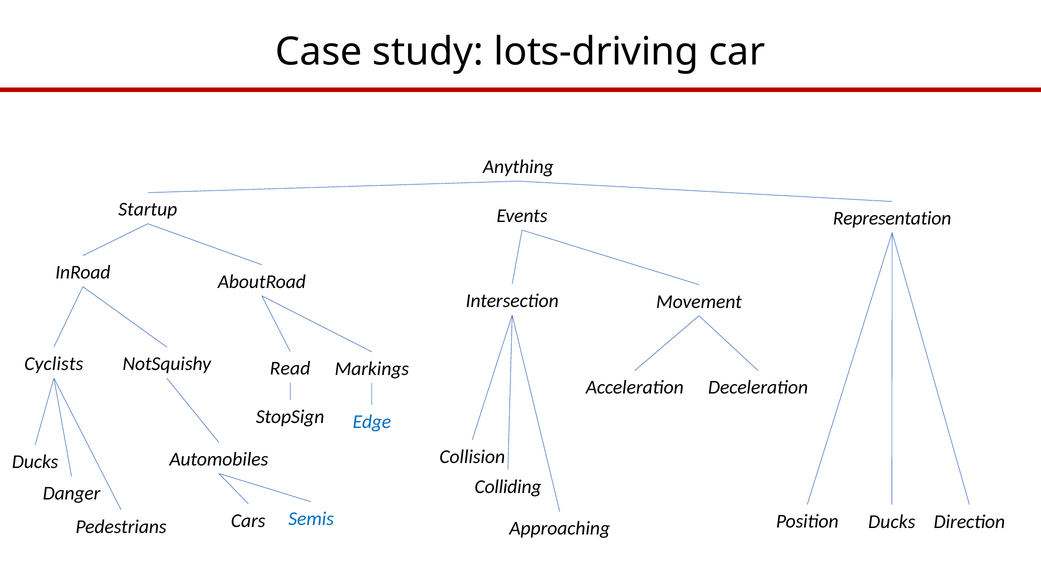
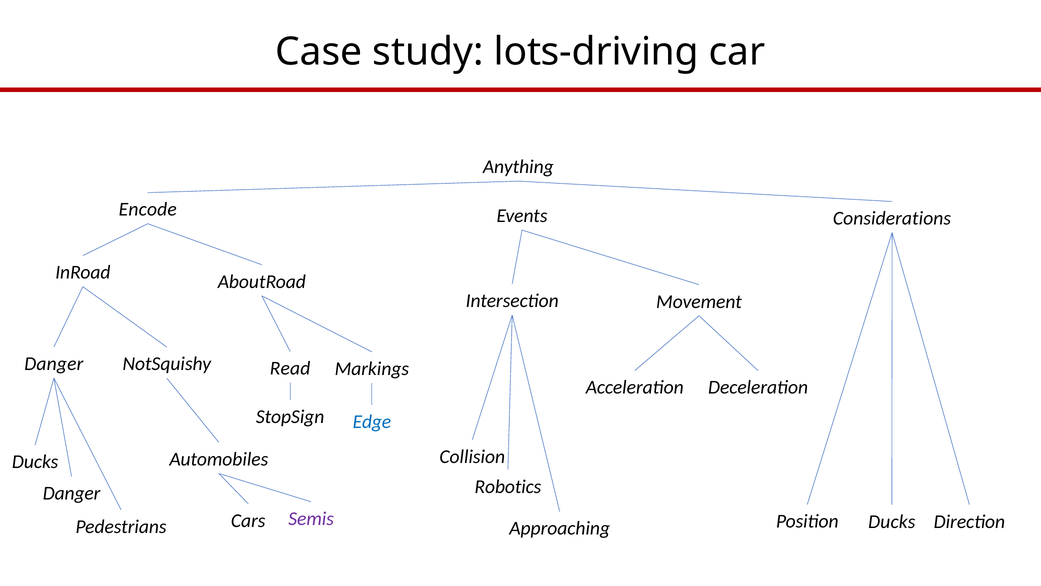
Startup: Startup -> Encode
Representation: Representation -> Considerations
Cyclists at (54, 364): Cyclists -> Danger
Colliding: Colliding -> Robotics
Semis colour: blue -> purple
